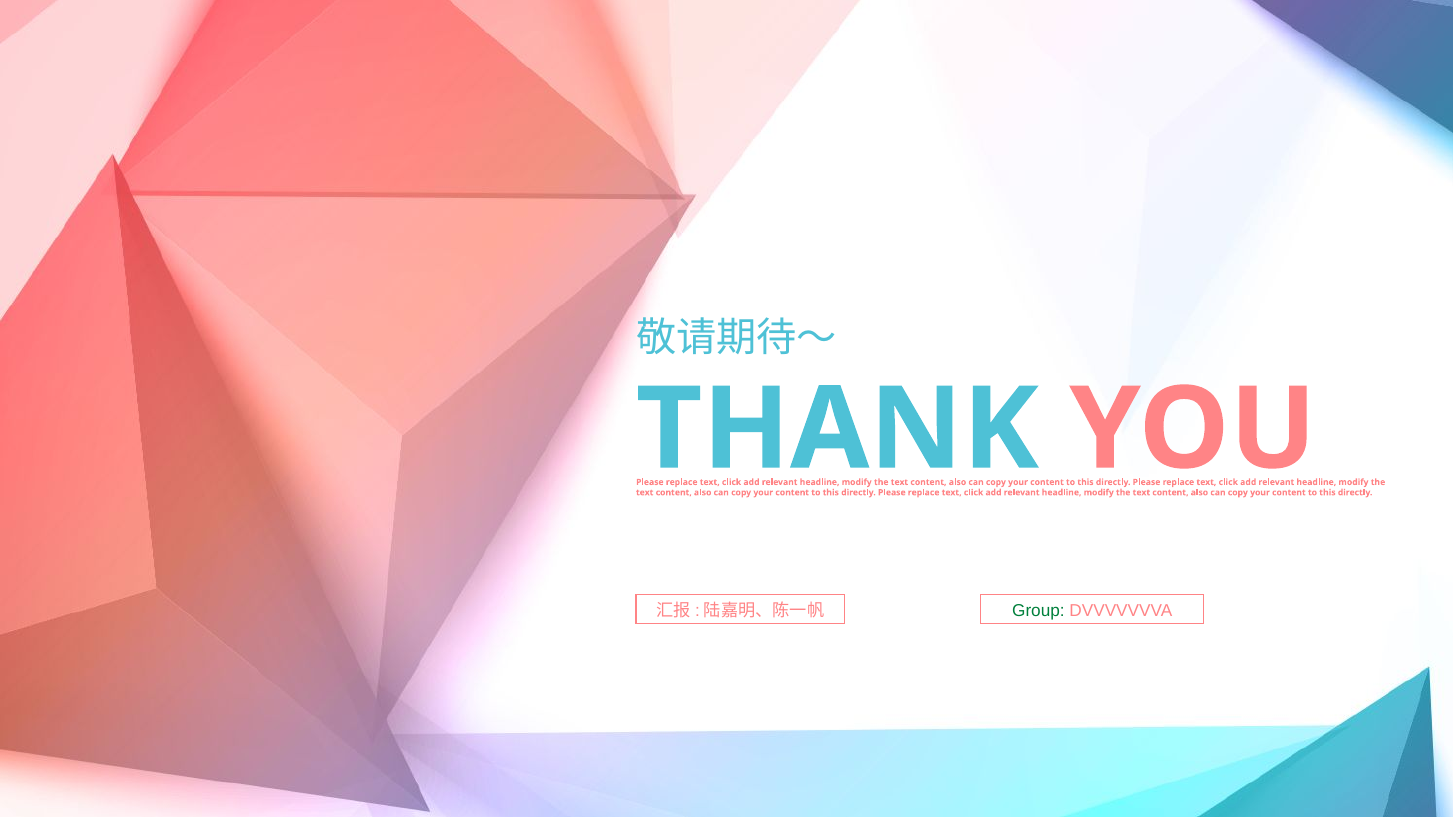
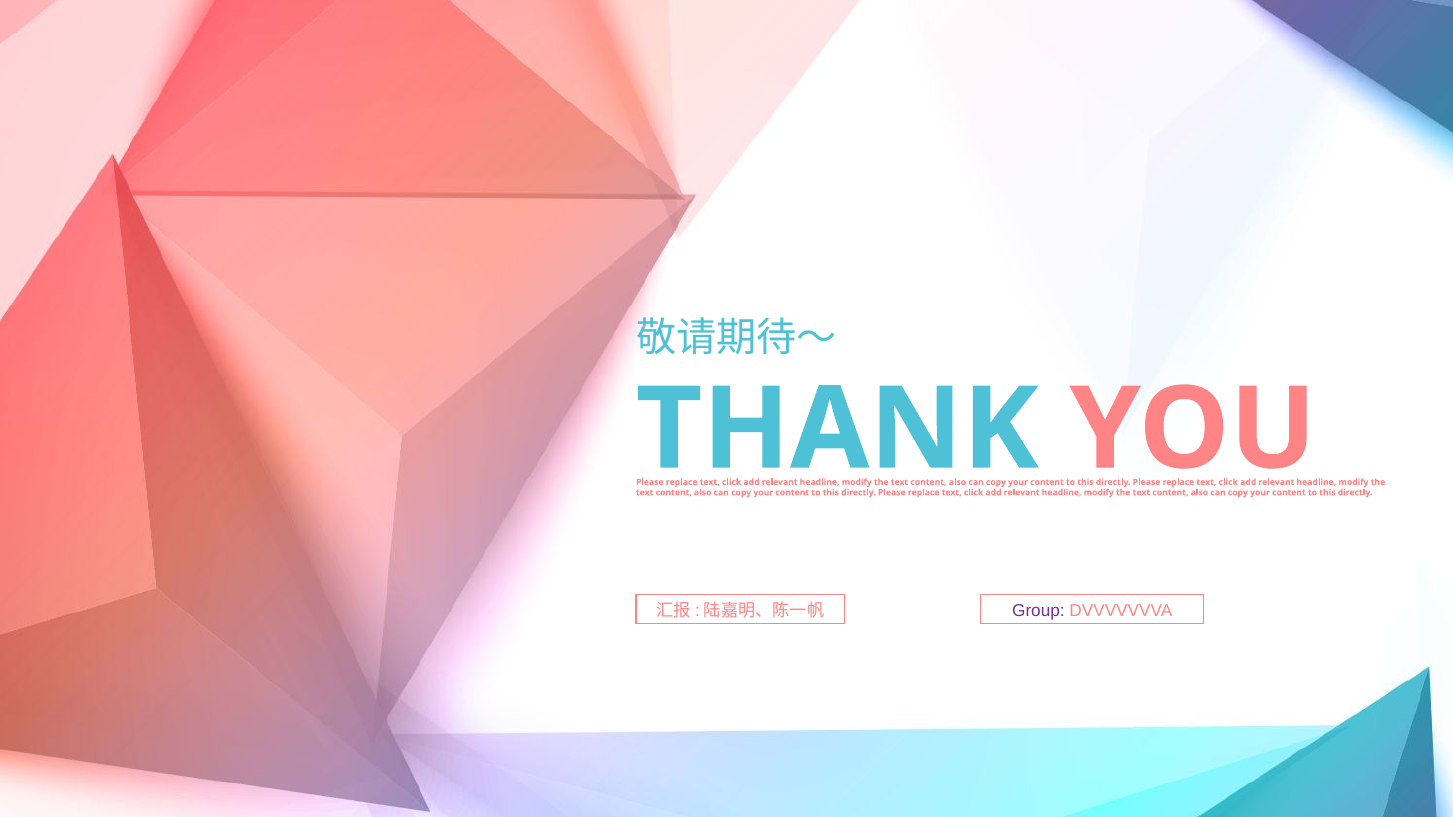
Group colour: green -> purple
